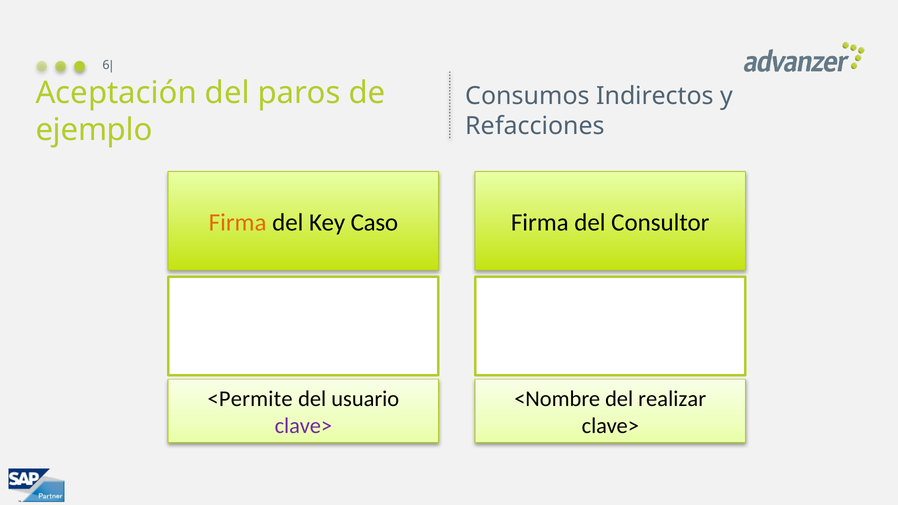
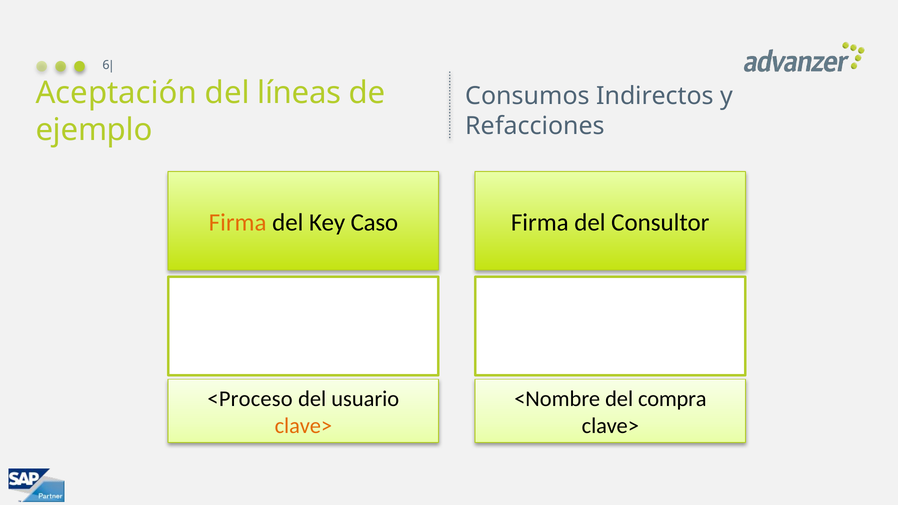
paros: paros -> líneas
<Permite: <Permite -> <Proceso
realizar: realizar -> compra
clave> at (303, 426) colour: purple -> orange
